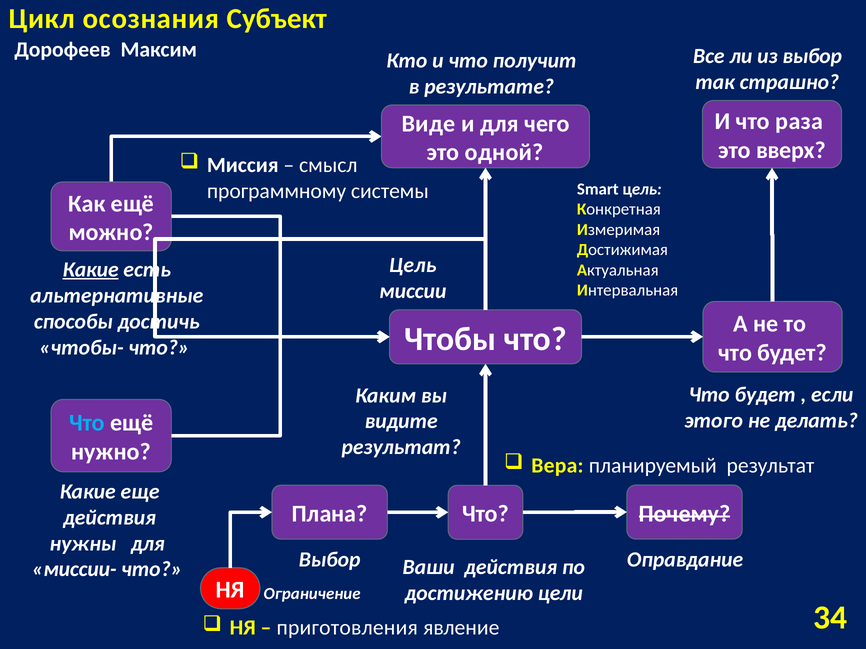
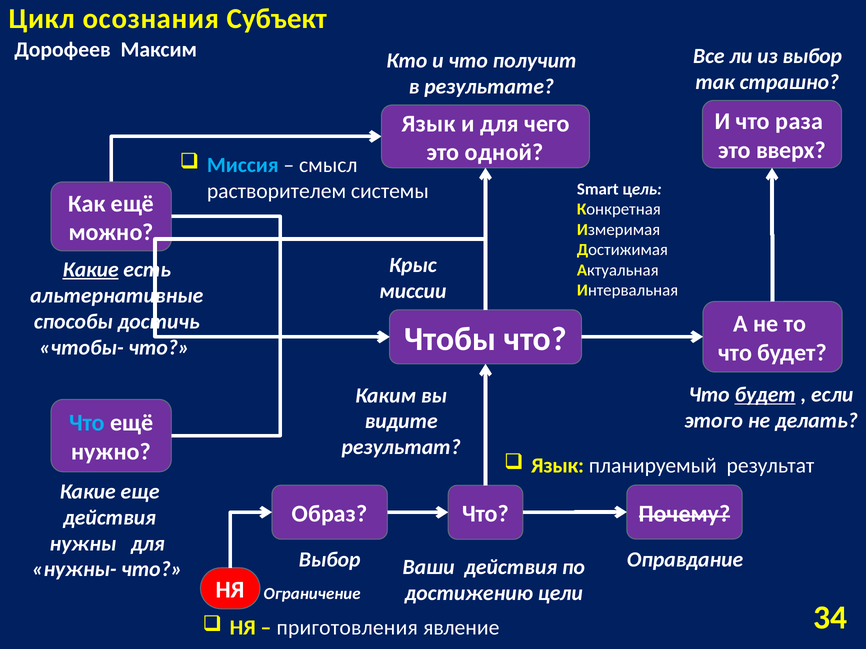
Виде at (429, 124): Виде -> Язык
Миссия colour: white -> light blue
программному: программному -> растворителем
Цель at (413, 265): Цель -> Крыс
будет at (765, 395) underline: none -> present
Вера at (557, 466): Вера -> Язык
Плана: Плана -> Образ
миссии-: миссии- -> нужны-
